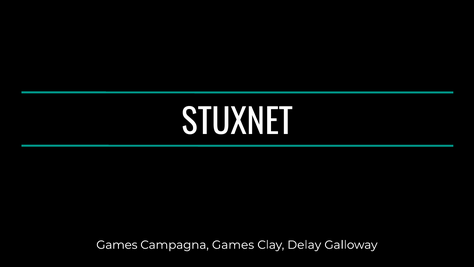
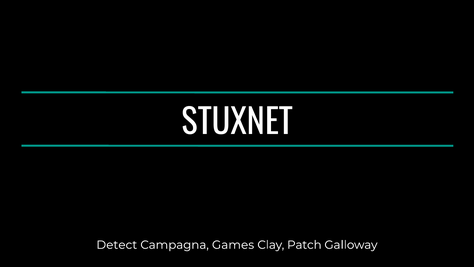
Games at (117, 245): Games -> Detect
Delay: Delay -> Patch
